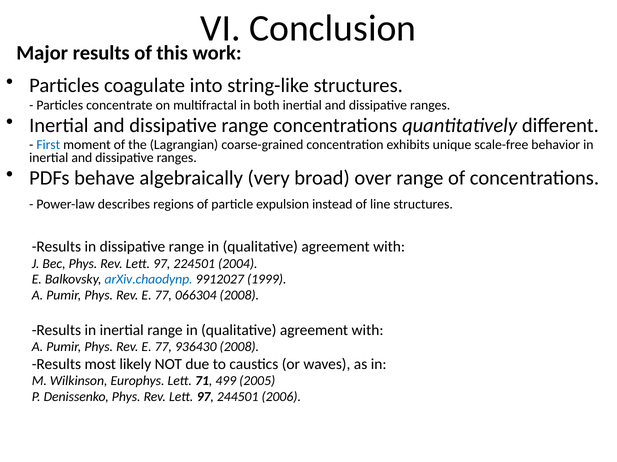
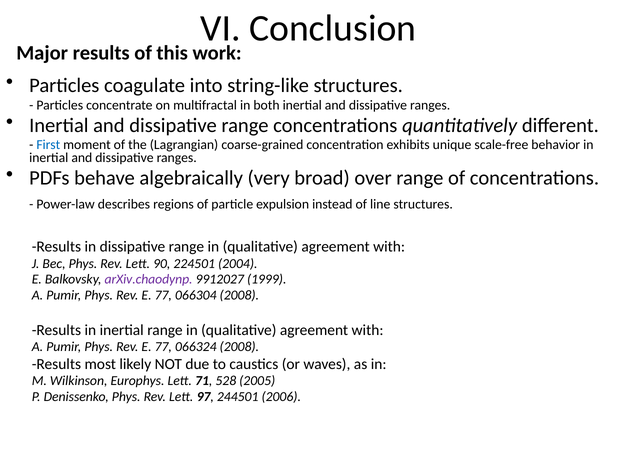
97 at (162, 264): 97 -> 90
arXiv.chaodynp colour: blue -> purple
936430: 936430 -> 066324
499: 499 -> 528
